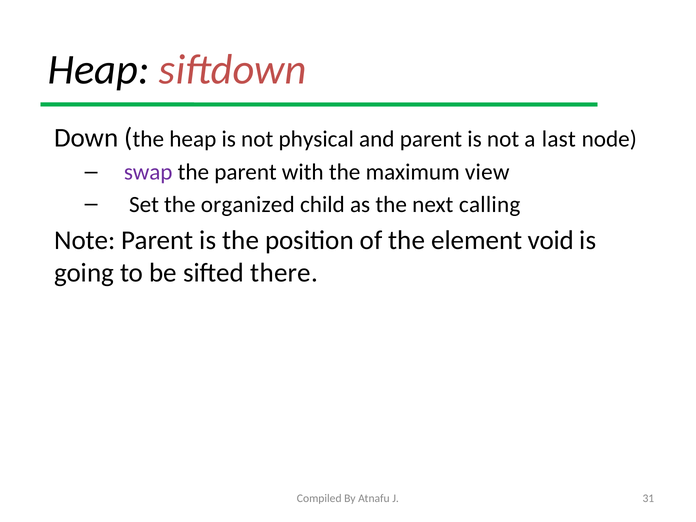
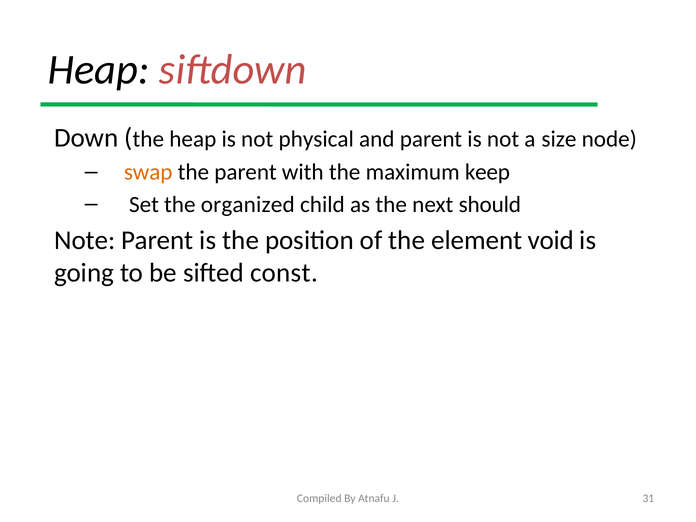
last: last -> size
swap colour: purple -> orange
view: view -> keep
calling: calling -> should
there: there -> const
